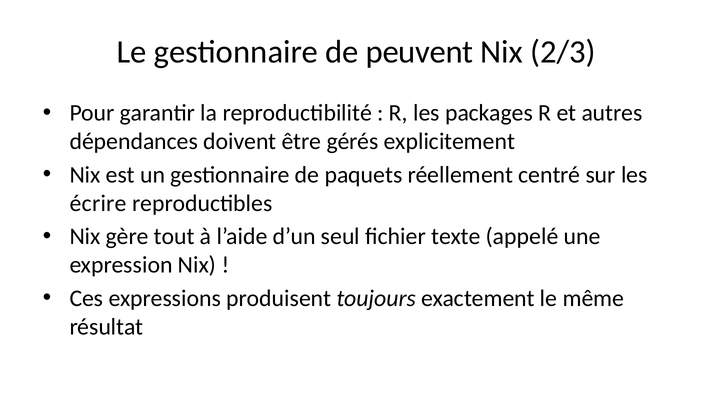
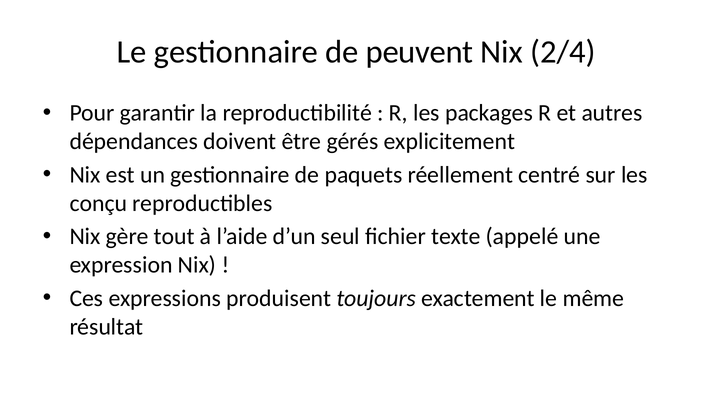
2/3: 2/3 -> 2/4
écrire: écrire -> conçu
